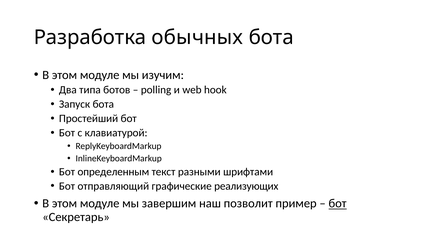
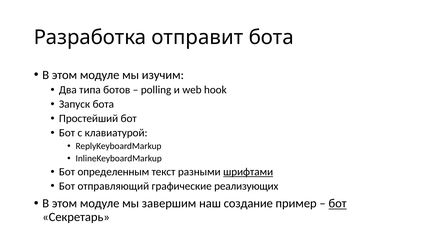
обычных: обычных -> отправит
шрифтами underline: none -> present
позволит: позволит -> создание
